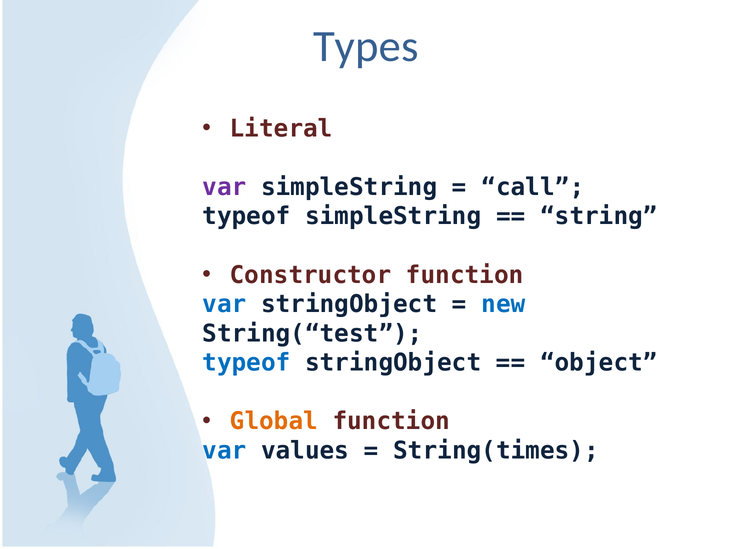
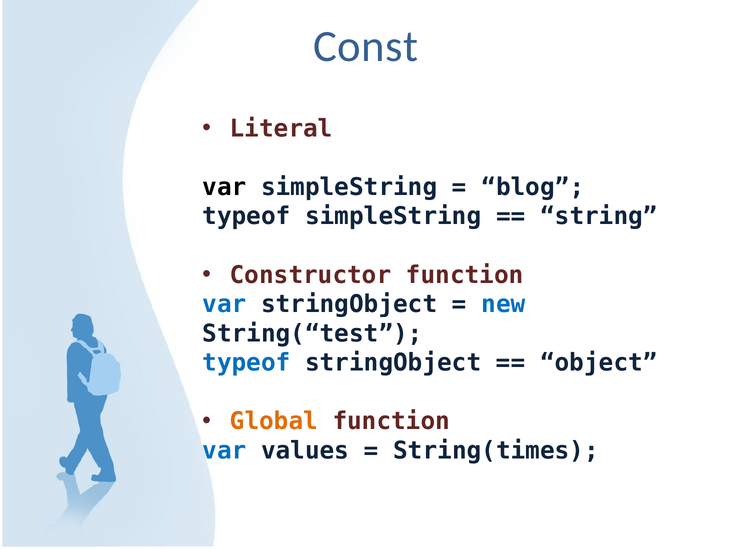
Types: Types -> Const
var at (224, 187) colour: purple -> black
call: call -> blog
